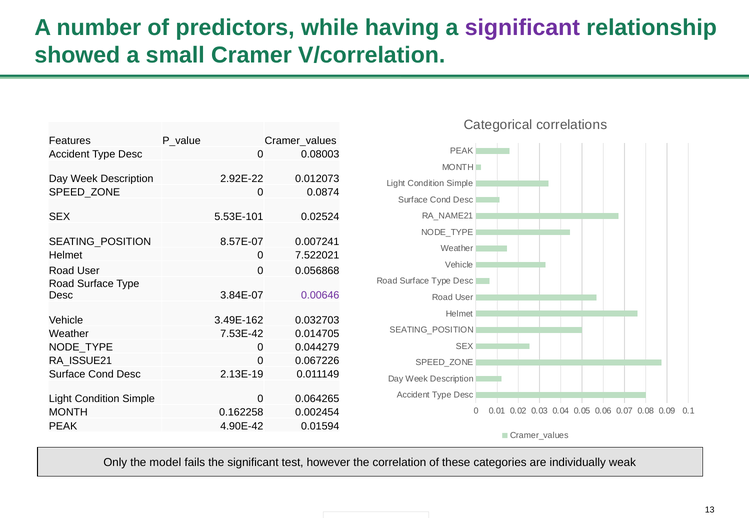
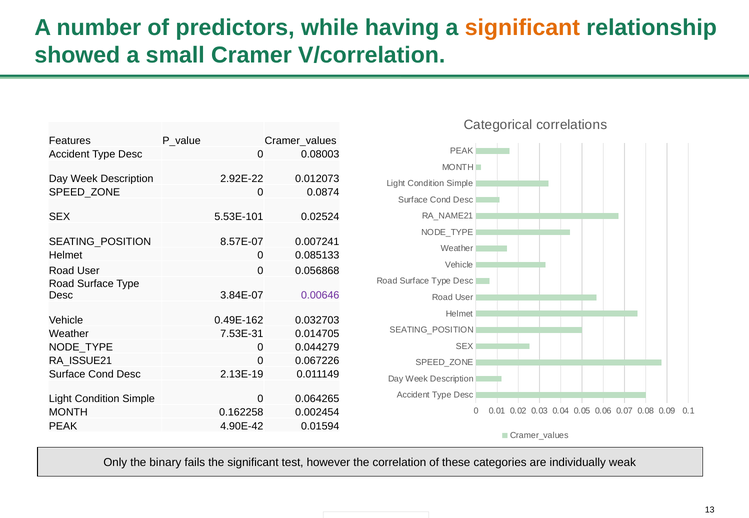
significant at (522, 28) colour: purple -> orange
7.522021: 7.522021 -> 0.085133
3.49E-162: 3.49E-162 -> 0.49E-162
7.53E-42: 7.53E-42 -> 7.53E-31
model: model -> binary
